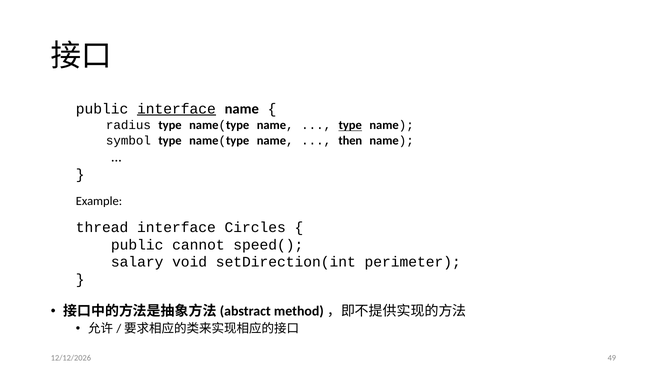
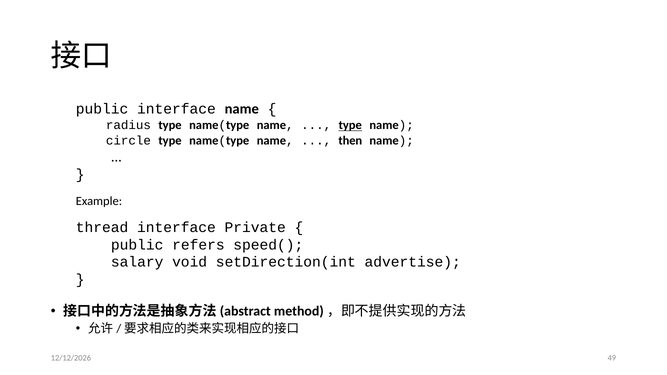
interface at (176, 109) underline: present -> none
symbol: symbol -> circle
Circles: Circles -> Private
cannot: cannot -> refers
perimeter: perimeter -> advertise
